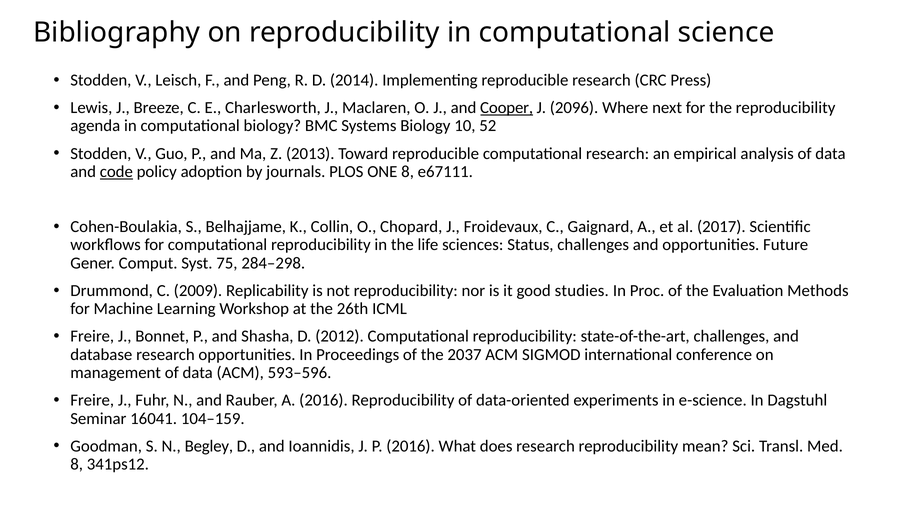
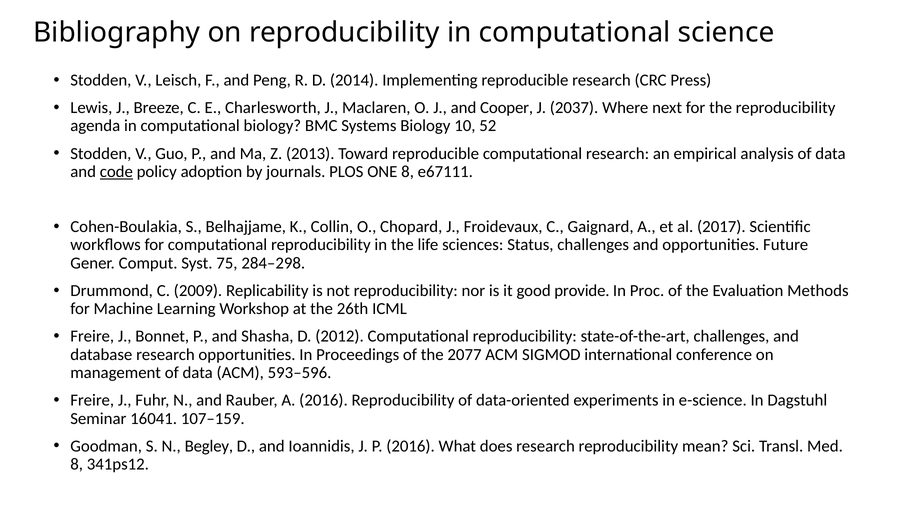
Cooper underline: present -> none
2096: 2096 -> 2037
studies: studies -> provide
2037: 2037 -> 2077
104–159: 104–159 -> 107–159
